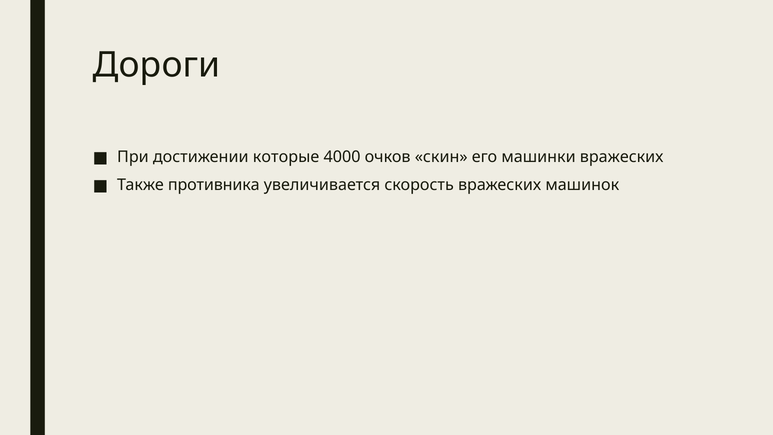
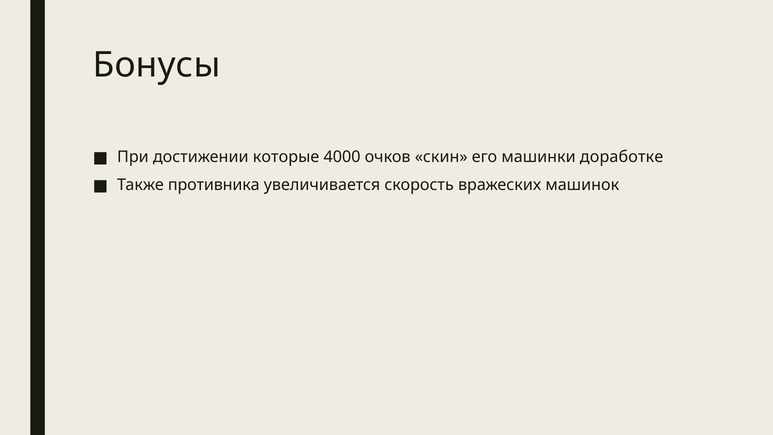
Дороги: Дороги -> Бонусы
машинки вражеских: вражеских -> доработке
